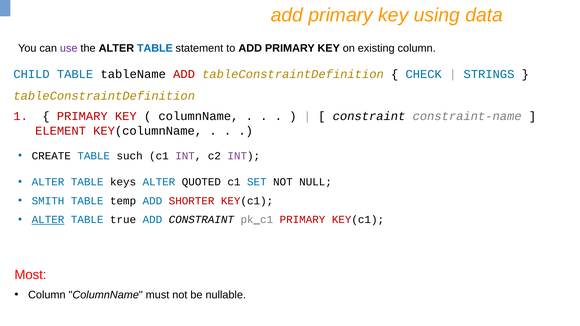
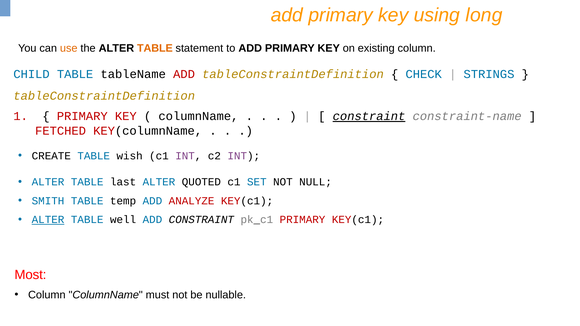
data: data -> long
use colour: purple -> orange
TABLE at (155, 48) colour: blue -> orange
constraint at (369, 116) underline: none -> present
ELEMENT: ELEMENT -> FETCHED
such: such -> wish
keys: keys -> last
SHORTER: SHORTER -> ANALYZE
true: true -> well
